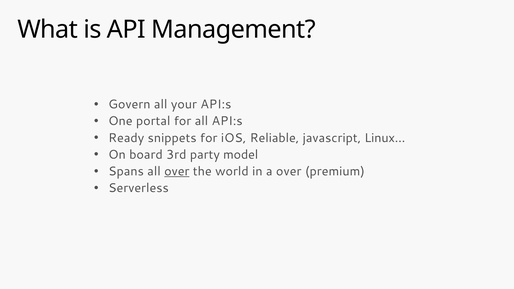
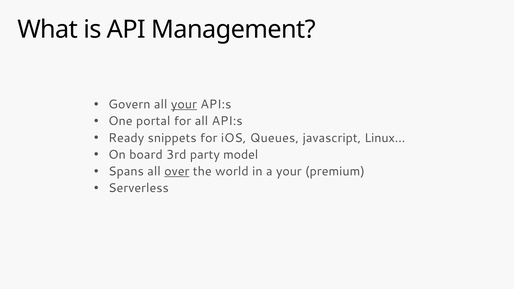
your at (184, 104) underline: none -> present
Reliable: Reliable -> Queues
a over: over -> your
